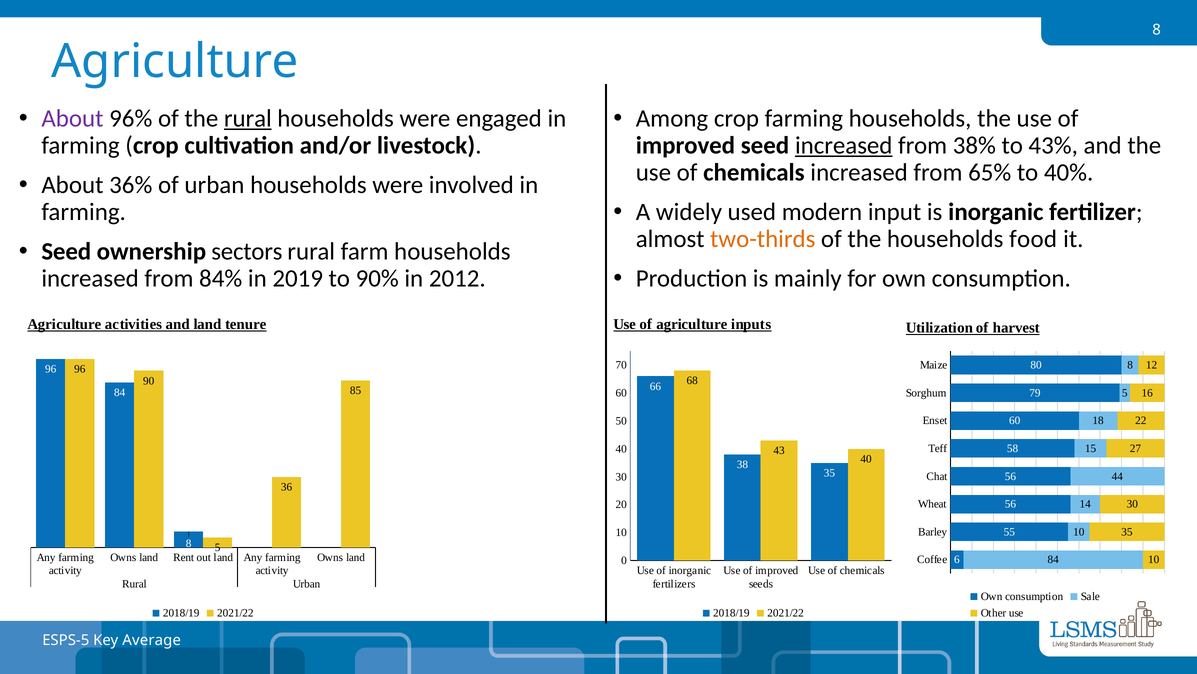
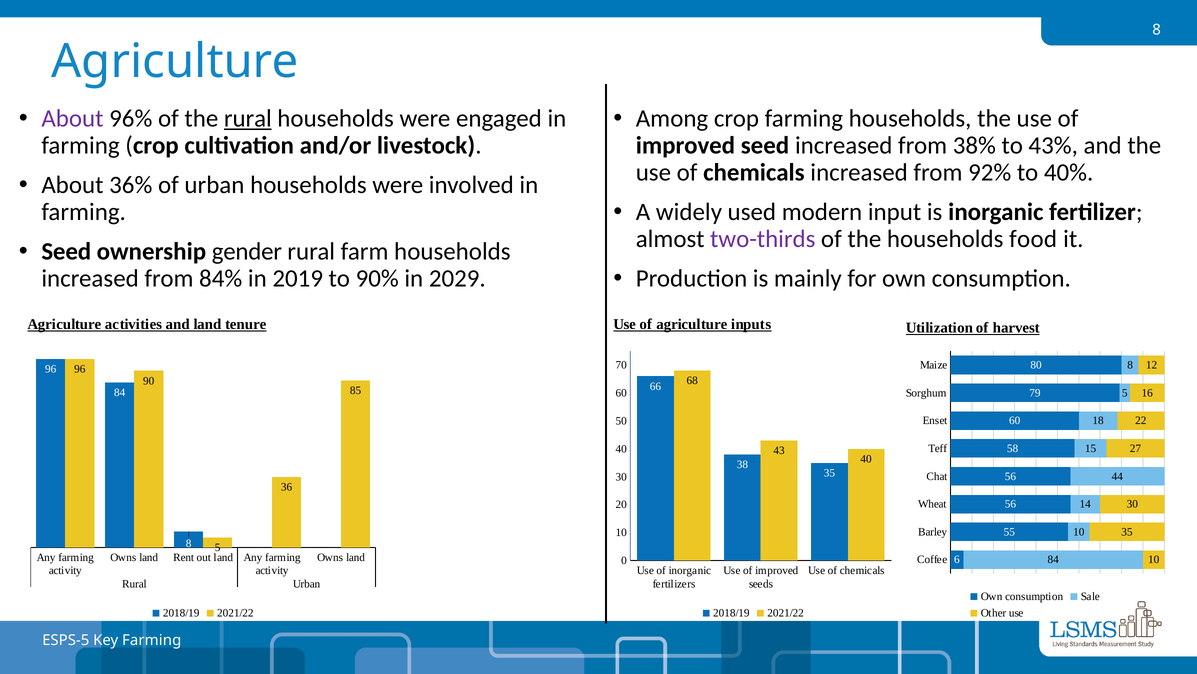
increased at (844, 145) underline: present -> none
65%: 65% -> 92%
two-thirds colour: orange -> purple
sectors: sectors -> gender
2012: 2012 -> 2029
Key Average: Average -> Farming
